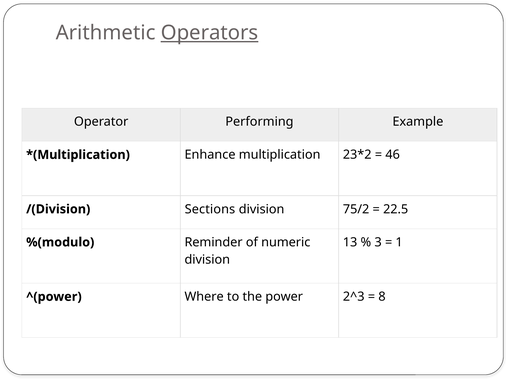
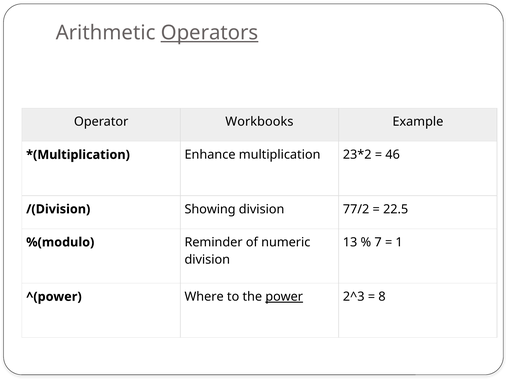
Performing: Performing -> Workbooks
Sections: Sections -> Showing
75/2: 75/2 -> 77/2
3: 3 -> 7
power underline: none -> present
